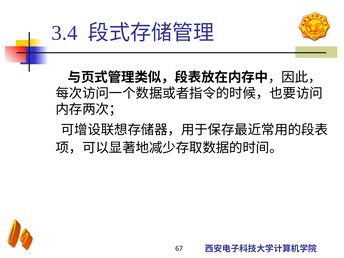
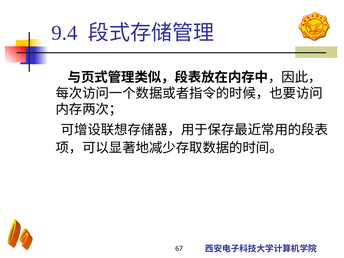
3.4: 3.4 -> 9.4
